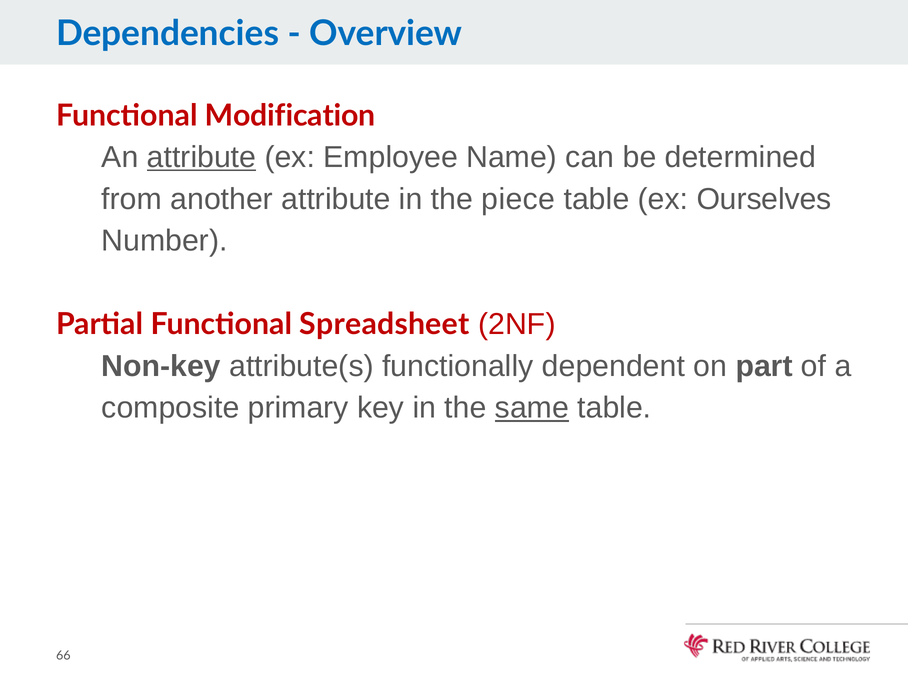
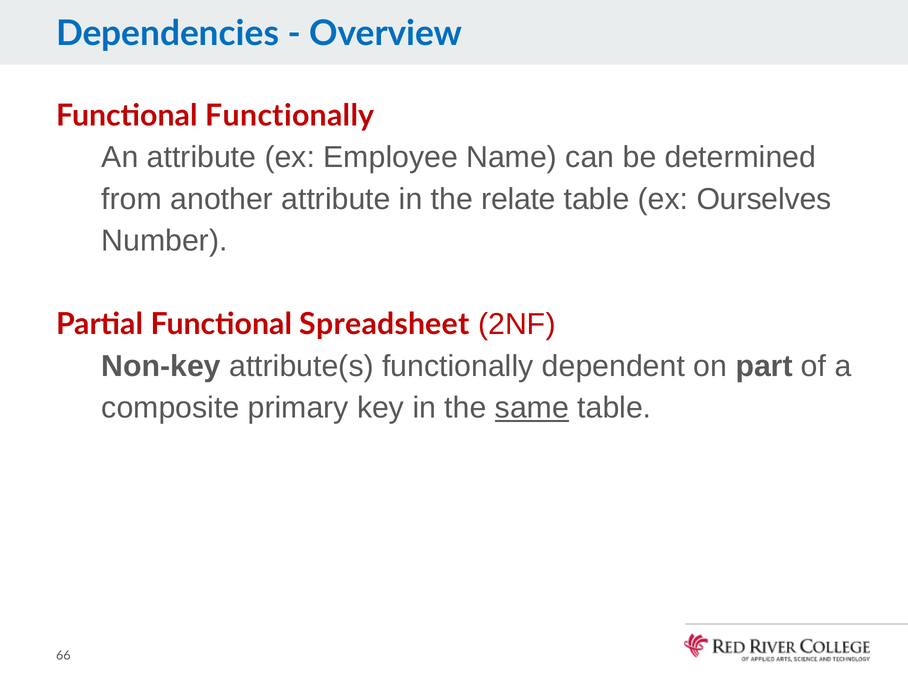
Functional Modification: Modification -> Functionally
attribute at (202, 157) underline: present -> none
piece: piece -> relate
